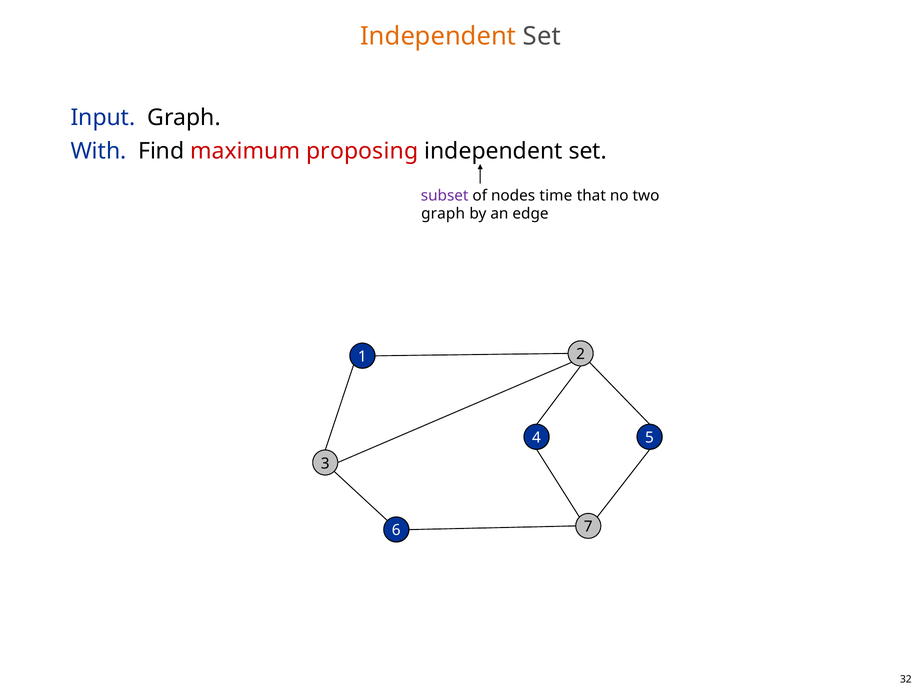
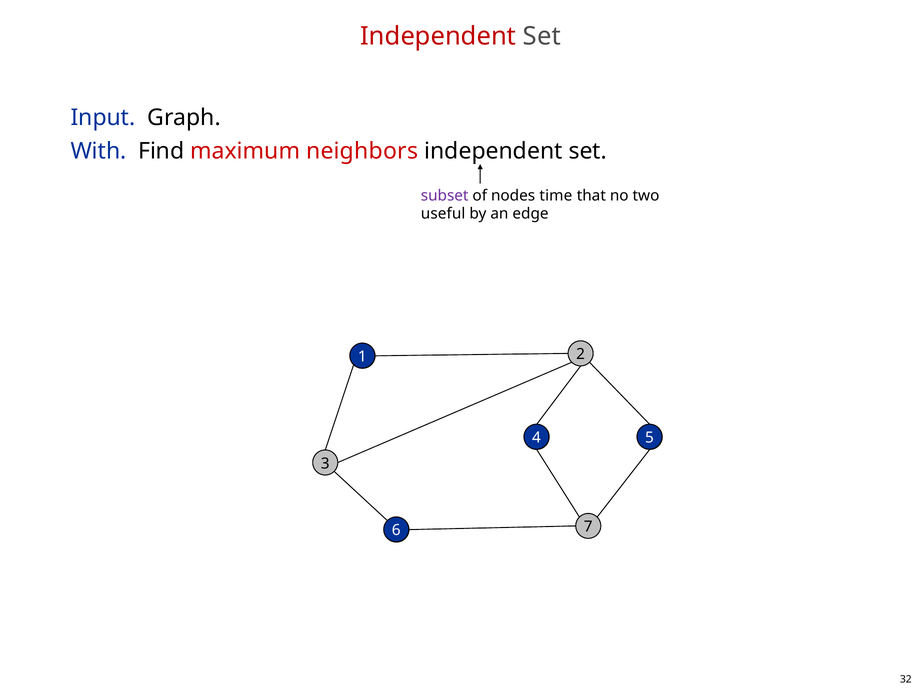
Independent at (438, 36) colour: orange -> red
proposing: proposing -> neighbors
graph at (443, 214): graph -> useful
